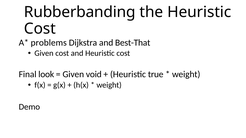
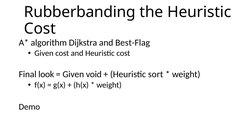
problems: problems -> algorithm
Best-That: Best-That -> Best-Flag
true: true -> sort
